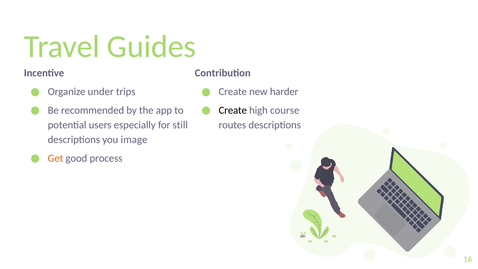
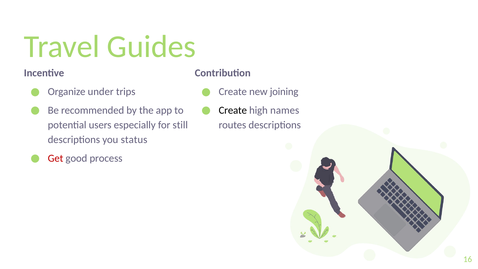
harder: harder -> joining
course: course -> names
image: image -> status
Get colour: orange -> red
